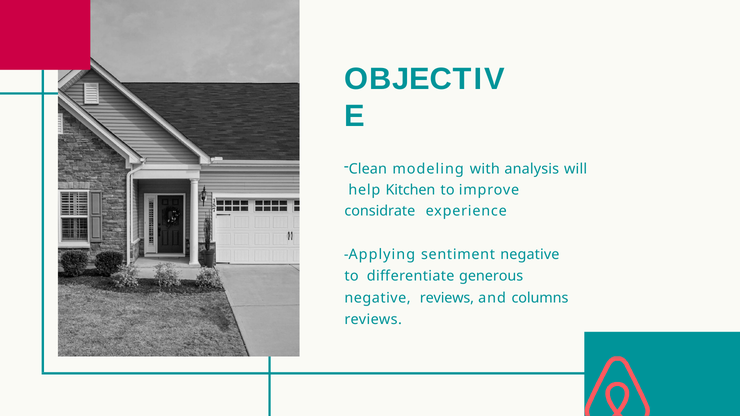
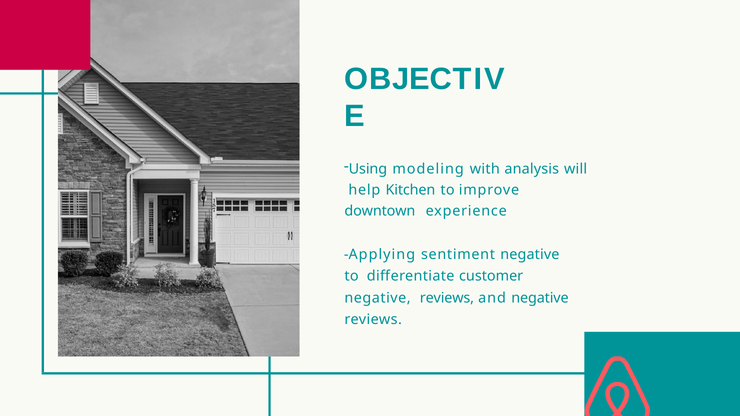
Clean: Clean -> Using
considrate: considrate -> downtown
generous: generous -> customer
and columns: columns -> negative
